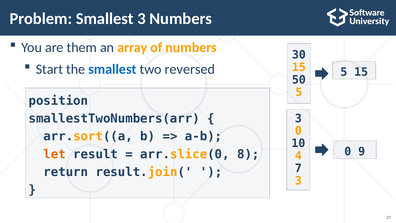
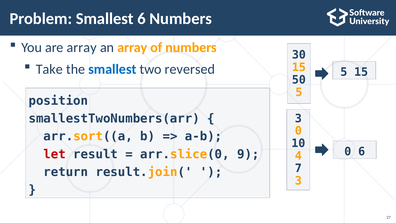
Smallest 3: 3 -> 6
are them: them -> array
Start: Start -> Take
0 9: 9 -> 6
let colour: orange -> red
8: 8 -> 9
